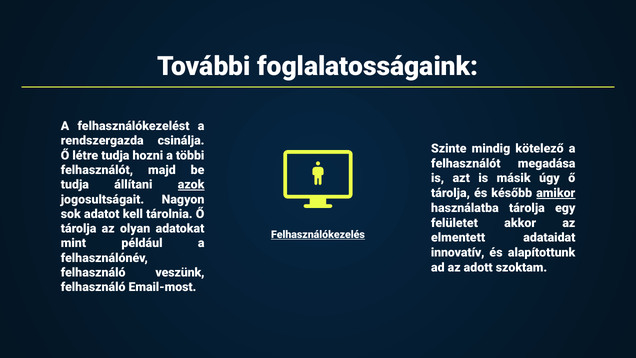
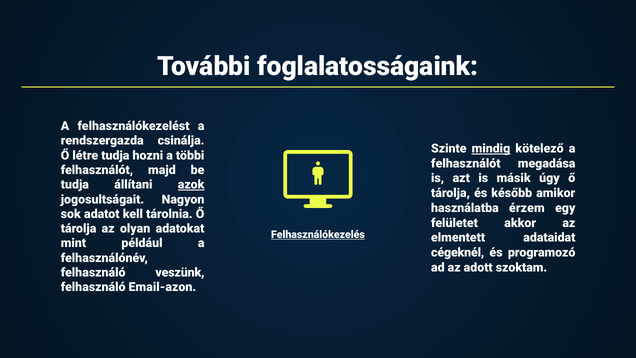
mindig underline: none -> present
amikor underline: present -> none
használatba tárolja: tárolja -> érzem
innovatív: innovatív -> cégeknél
alapítottunk: alapítottunk -> programozó
Email-most: Email-most -> Email-azon
